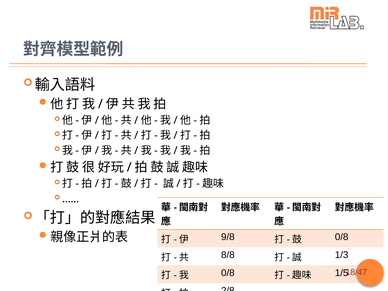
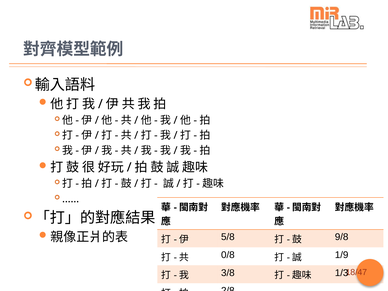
9/8: 9/8 -> 5/8
0/8 at (342, 237): 0/8 -> 9/8
8/8: 8/8 -> 0/8
1/3: 1/3 -> 1/9
0/8 at (228, 273): 0/8 -> 3/8
1/5: 1/5 -> 1/3
